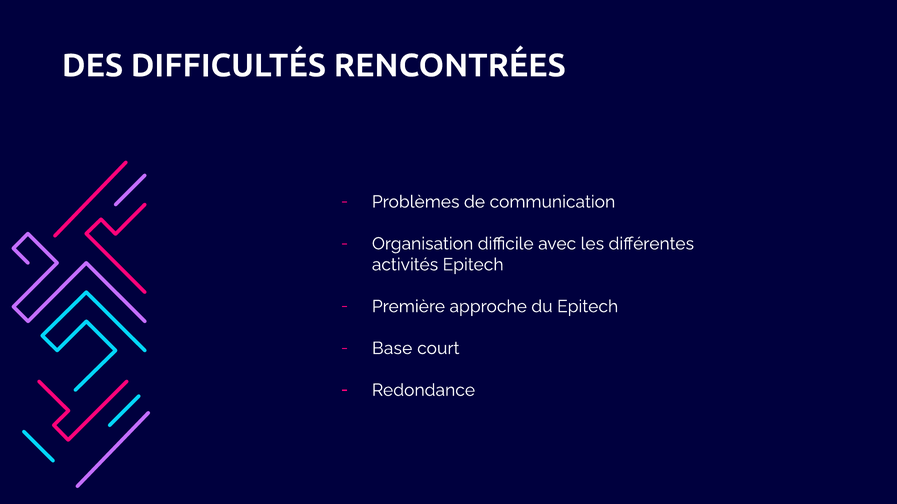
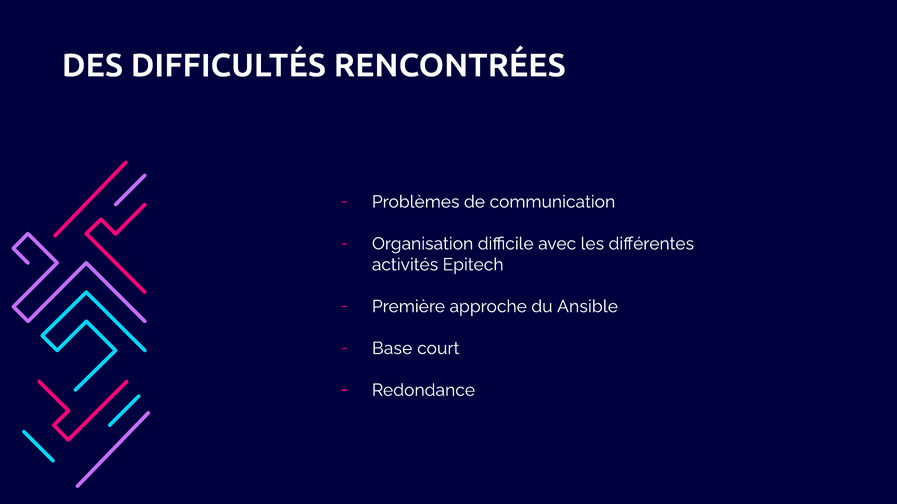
du Epitech: Epitech -> Ansible
